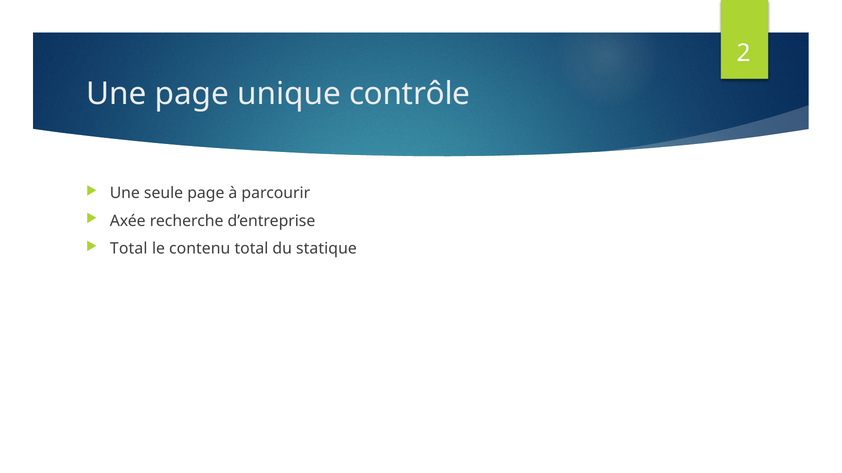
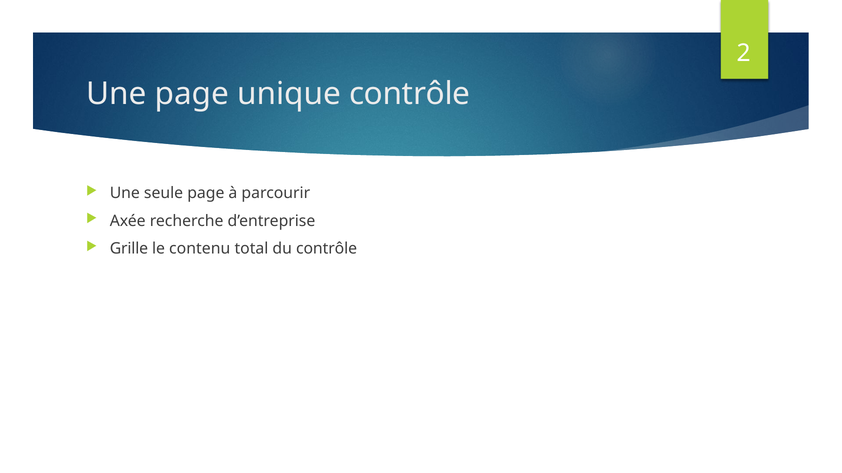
Total at (129, 249): Total -> Grille
du statique: statique -> contrôle
